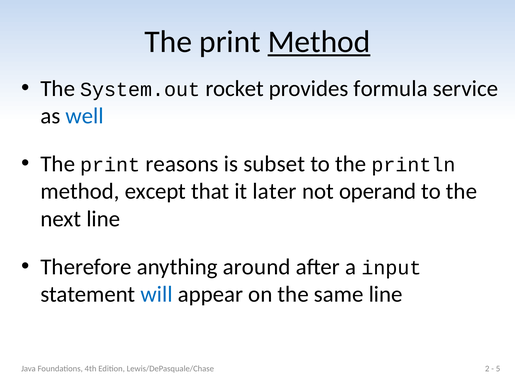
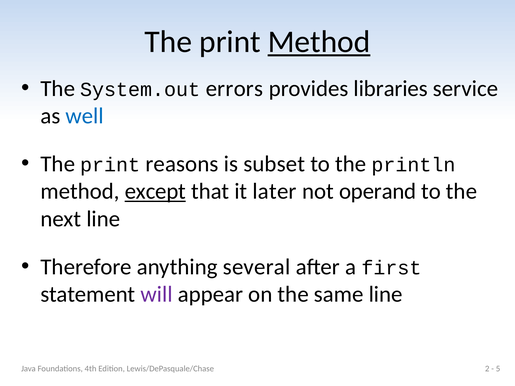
rocket: rocket -> errors
formula: formula -> libraries
except underline: none -> present
around: around -> several
input: input -> first
will colour: blue -> purple
